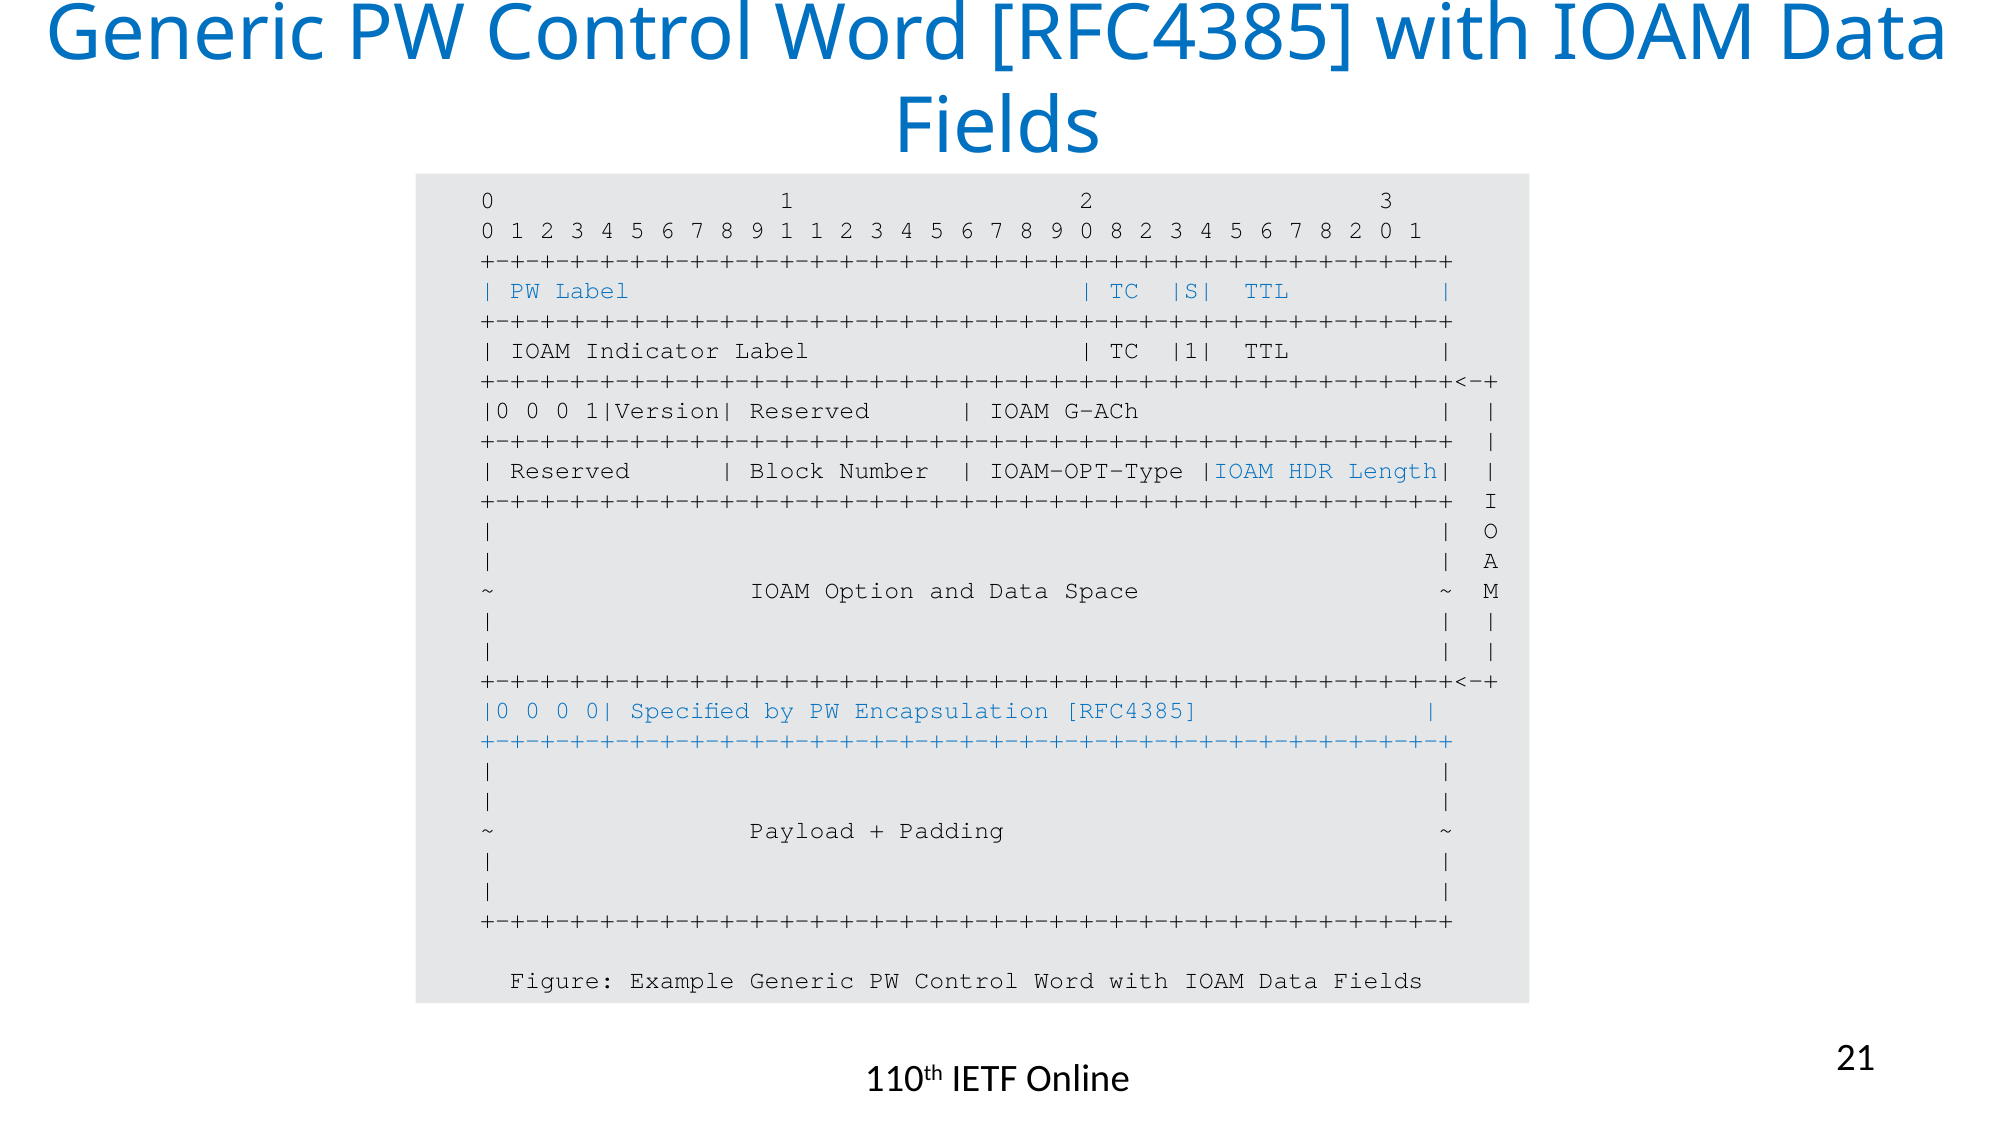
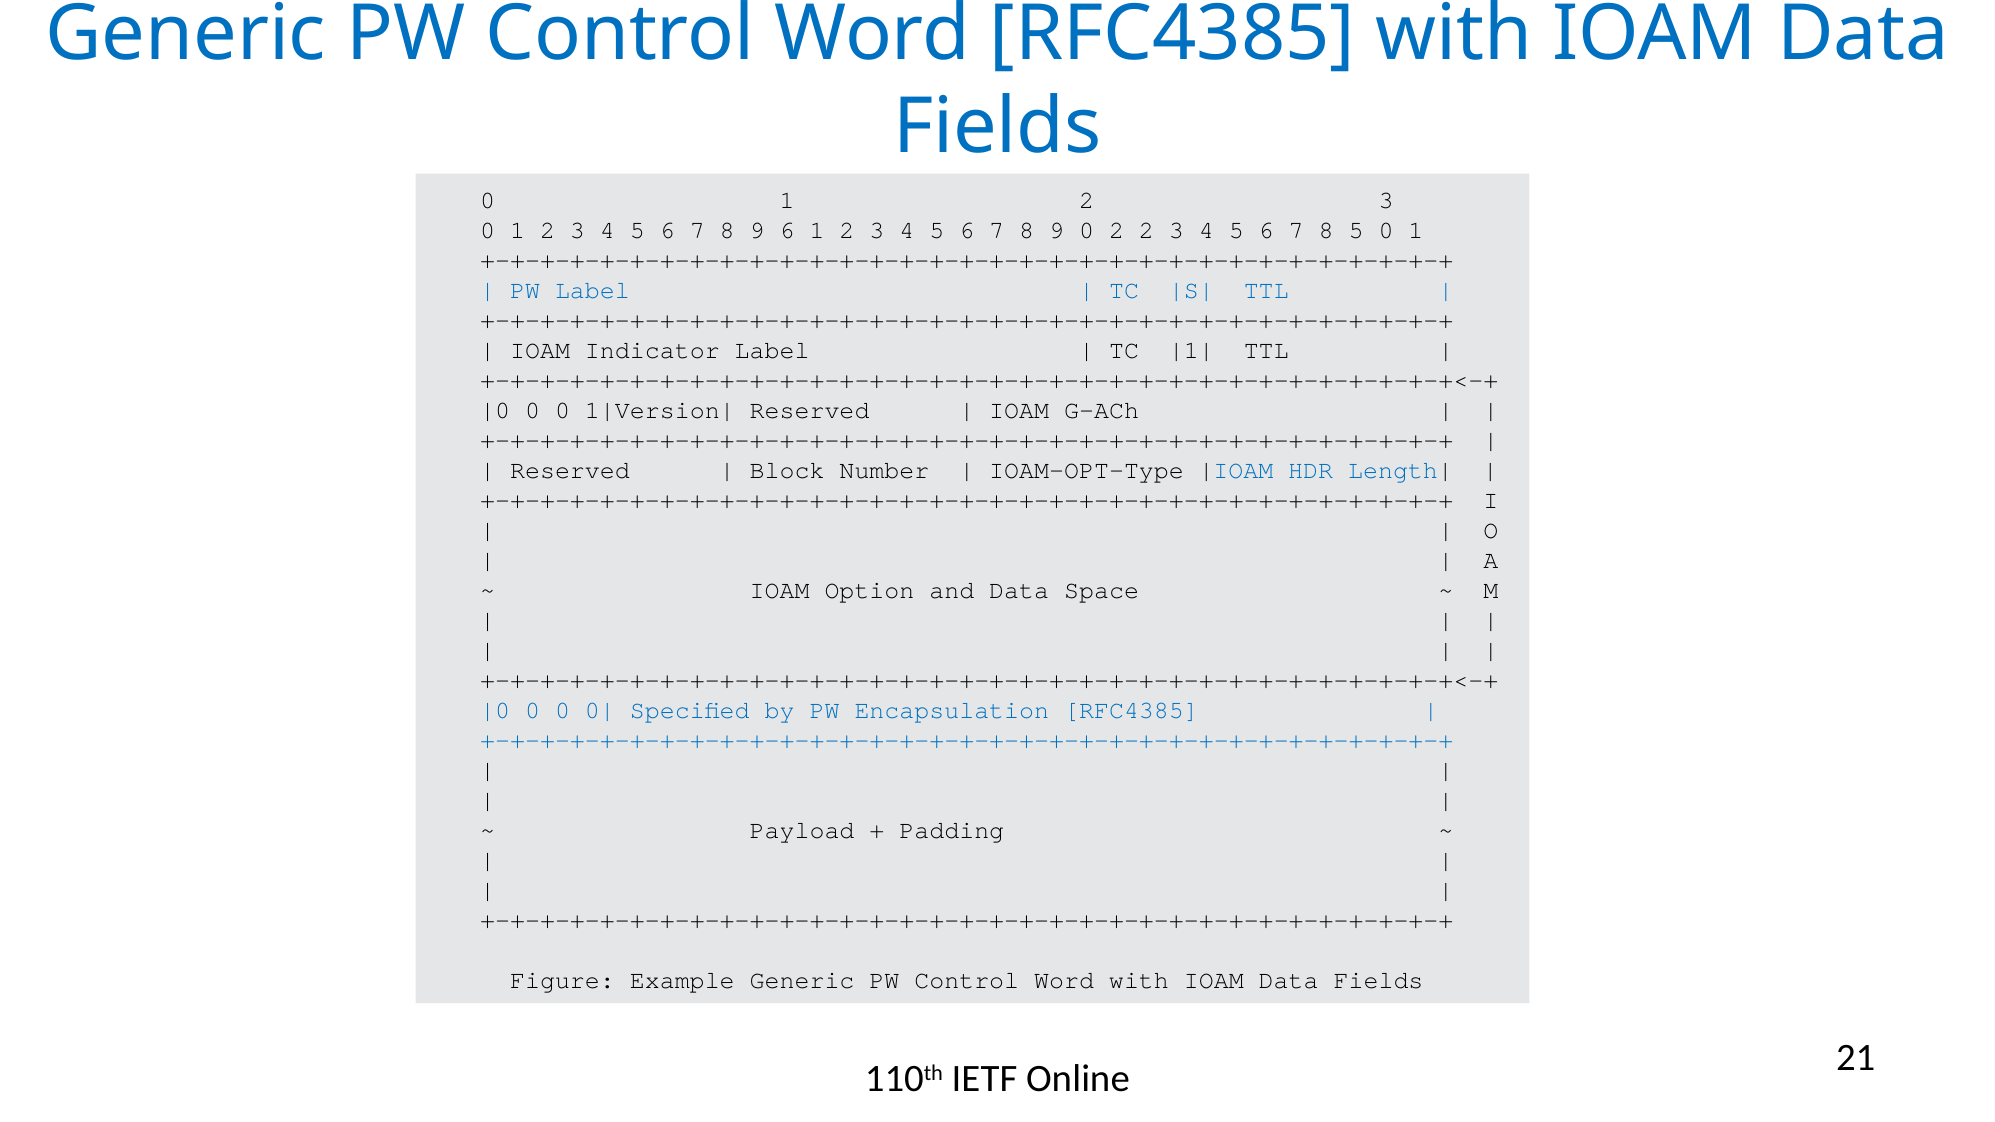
9 1: 1 -> 6
0 8: 8 -> 2
7 8 2: 2 -> 5
